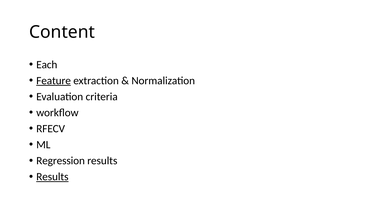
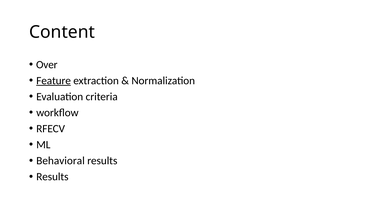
Each: Each -> Over
Regression: Regression -> Behavioral
Results at (52, 177) underline: present -> none
